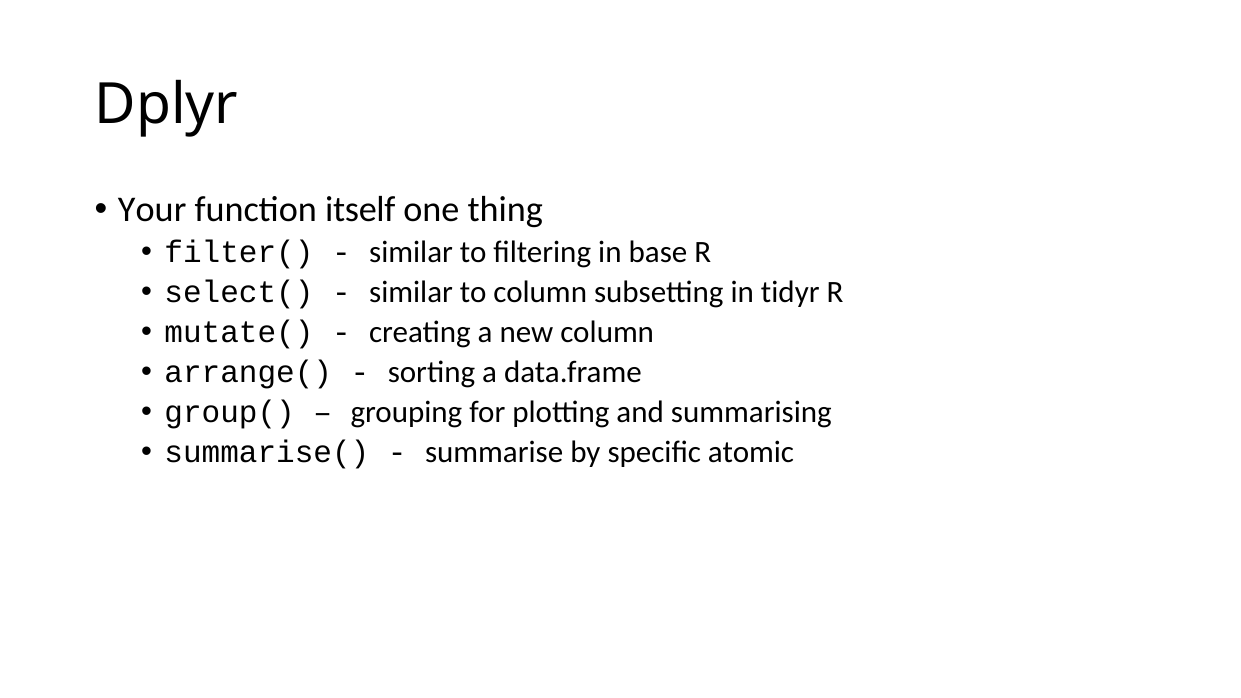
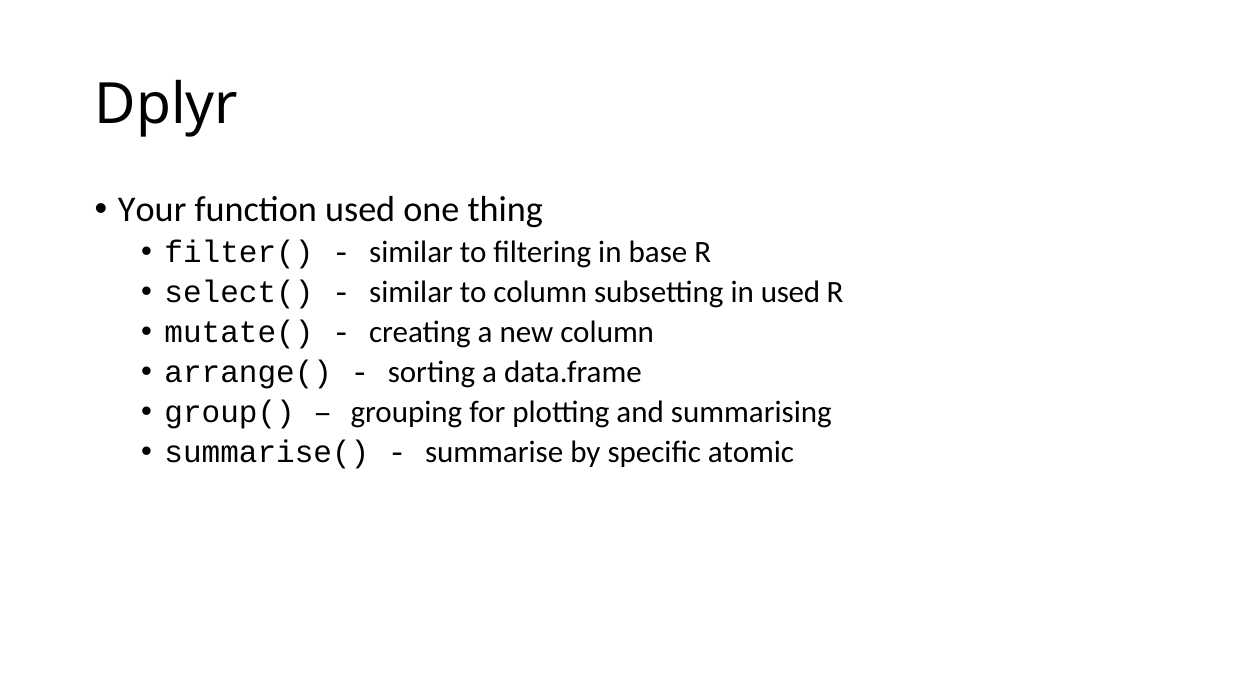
function itself: itself -> used
in tidyr: tidyr -> used
